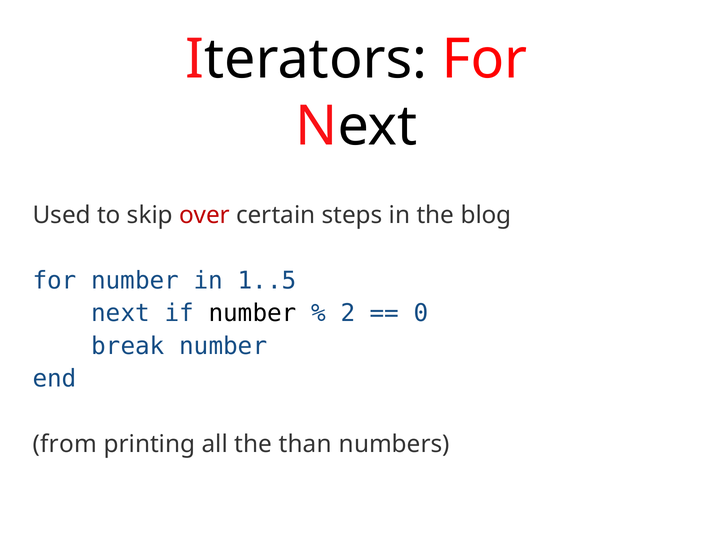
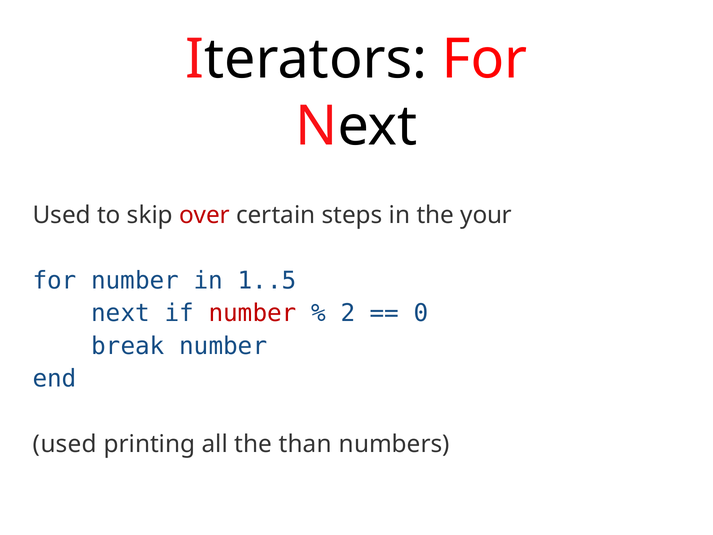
blog: blog -> your
number at (253, 313) colour: black -> red
from at (65, 444): from -> used
